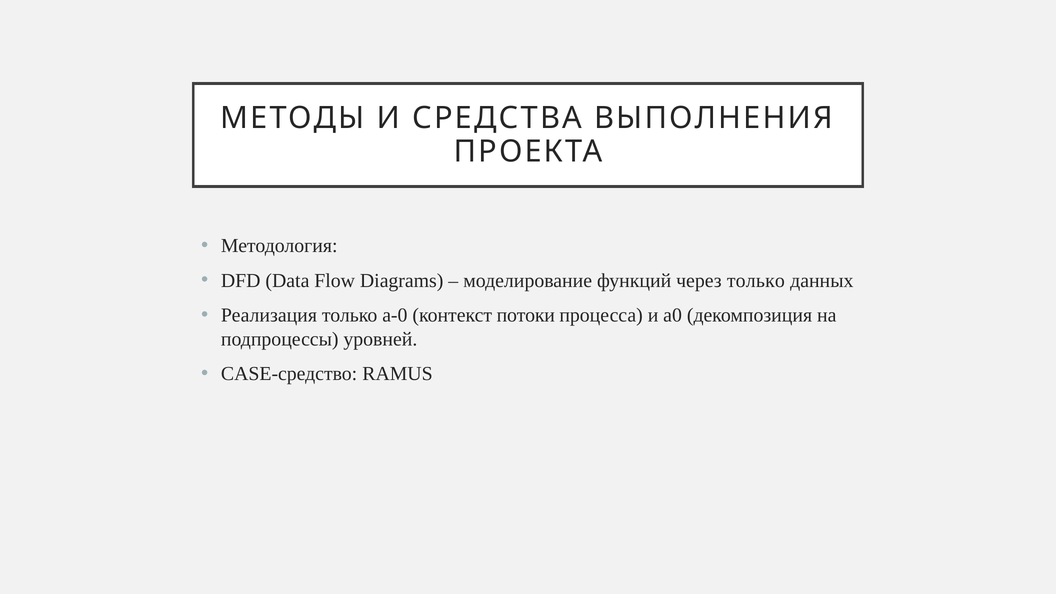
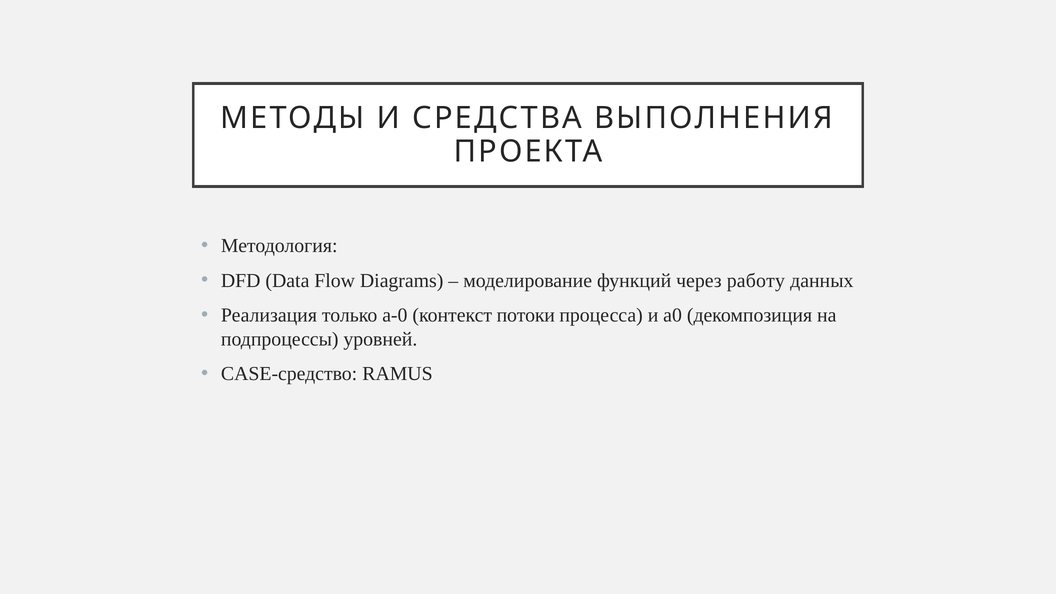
через только: только -> работу
